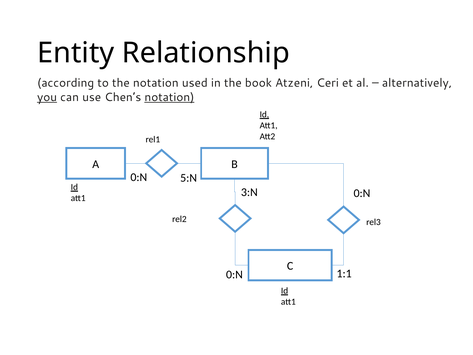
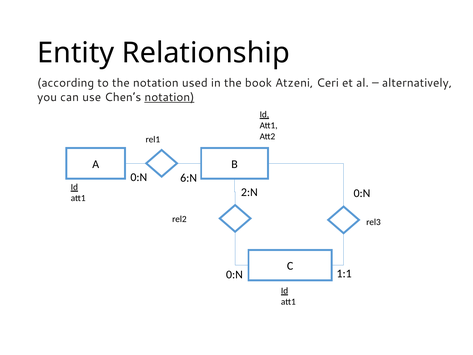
you underline: present -> none
5:N: 5:N -> 6:N
3:N: 3:N -> 2:N
